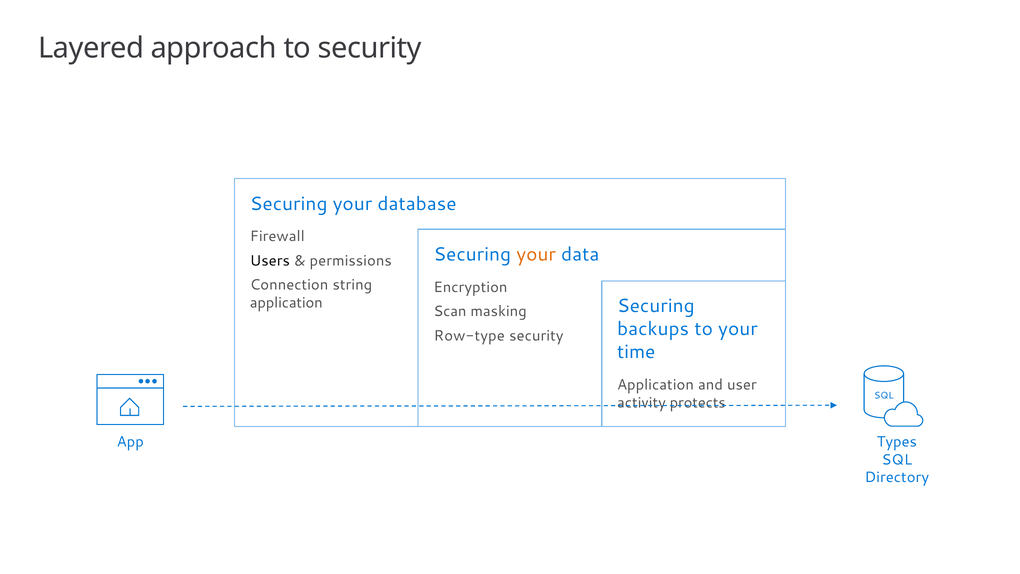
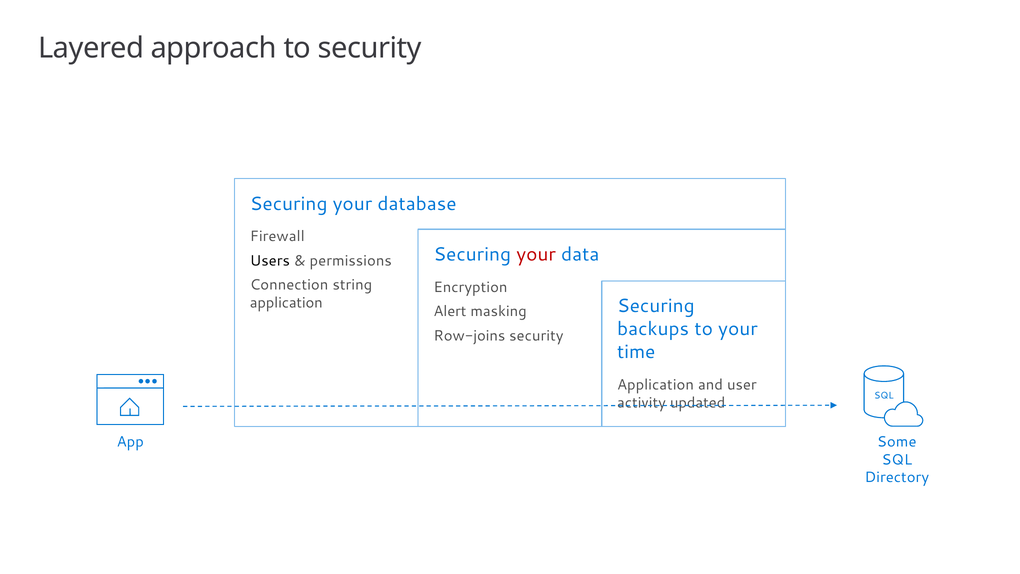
your at (536, 254) colour: orange -> red
Scan: Scan -> Alert
Row-type: Row-type -> Row-joins
protects: protects -> updated
Types: Types -> Some
